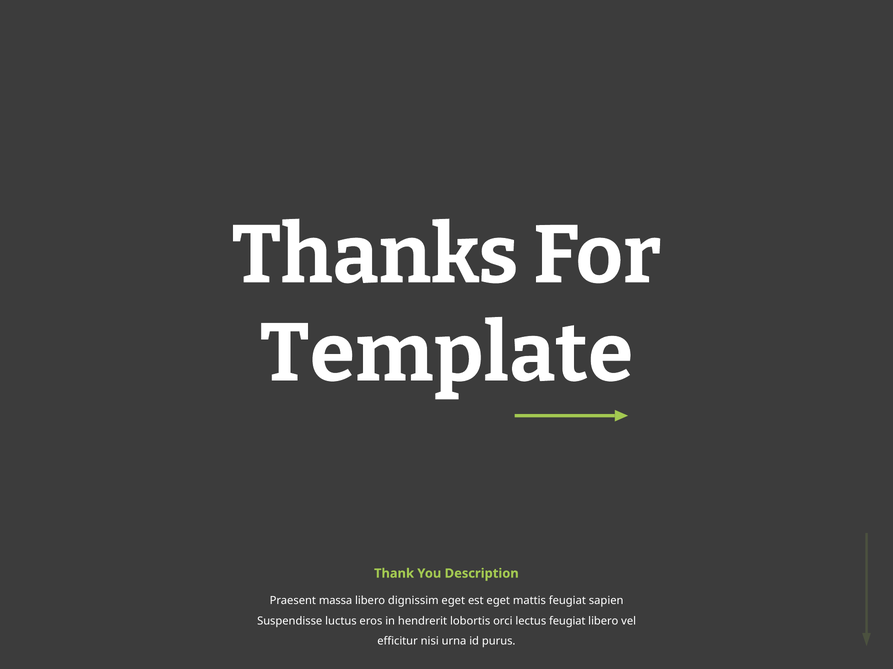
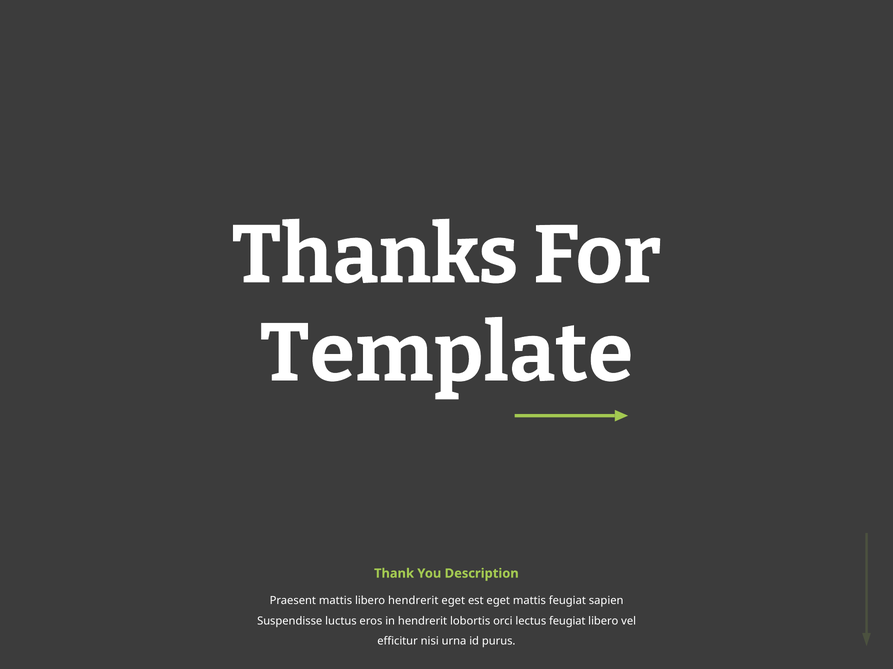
Praesent massa: massa -> mattis
libero dignissim: dignissim -> hendrerit
